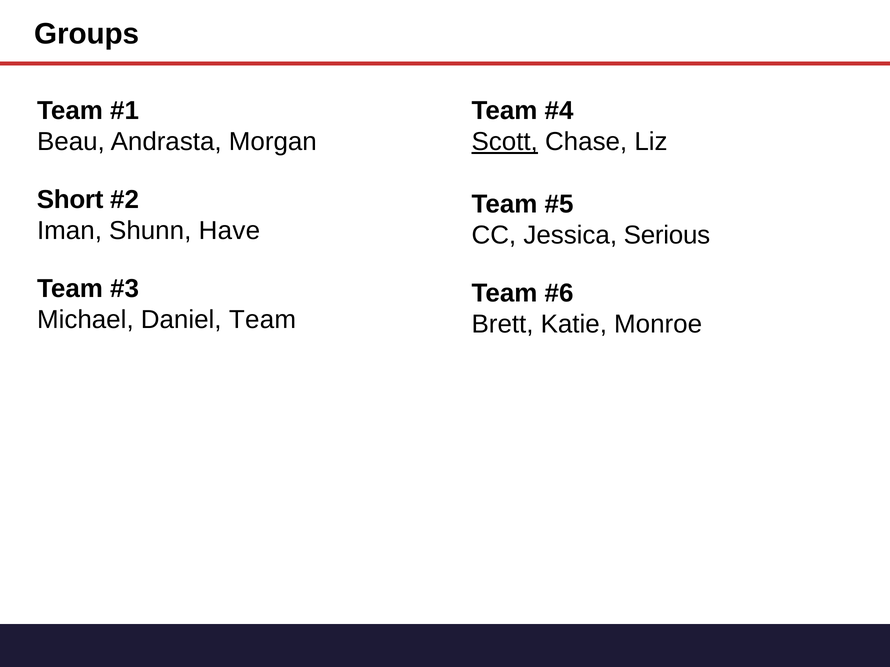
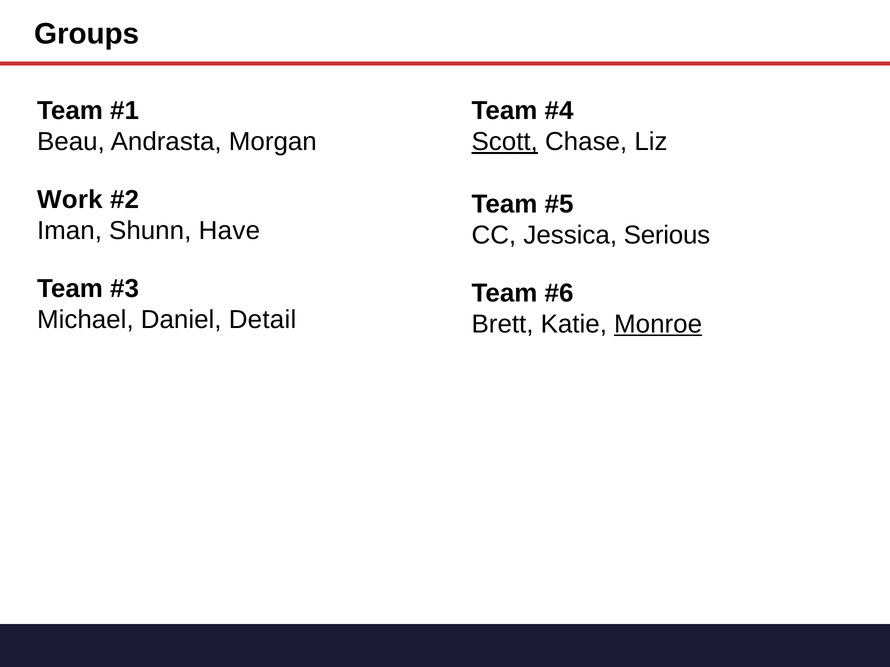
Short: Short -> Work
Daniel Team: Team -> Detail
Monroe underline: none -> present
